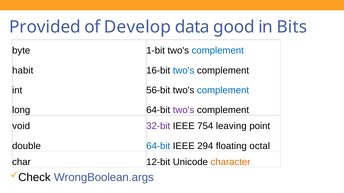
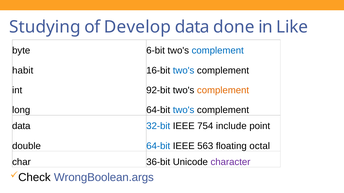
Provided: Provided -> Studying
good: good -> done
Bits: Bits -> Like
1-bit: 1-bit -> 6-bit
56-bit: 56-bit -> 92-bit
complement at (223, 90) colour: blue -> orange
two's at (184, 110) colour: purple -> blue
void at (21, 126): void -> data
32-bit colour: purple -> blue
leaving: leaving -> include
294: 294 -> 563
12-bit: 12-bit -> 36-bit
character colour: orange -> purple
